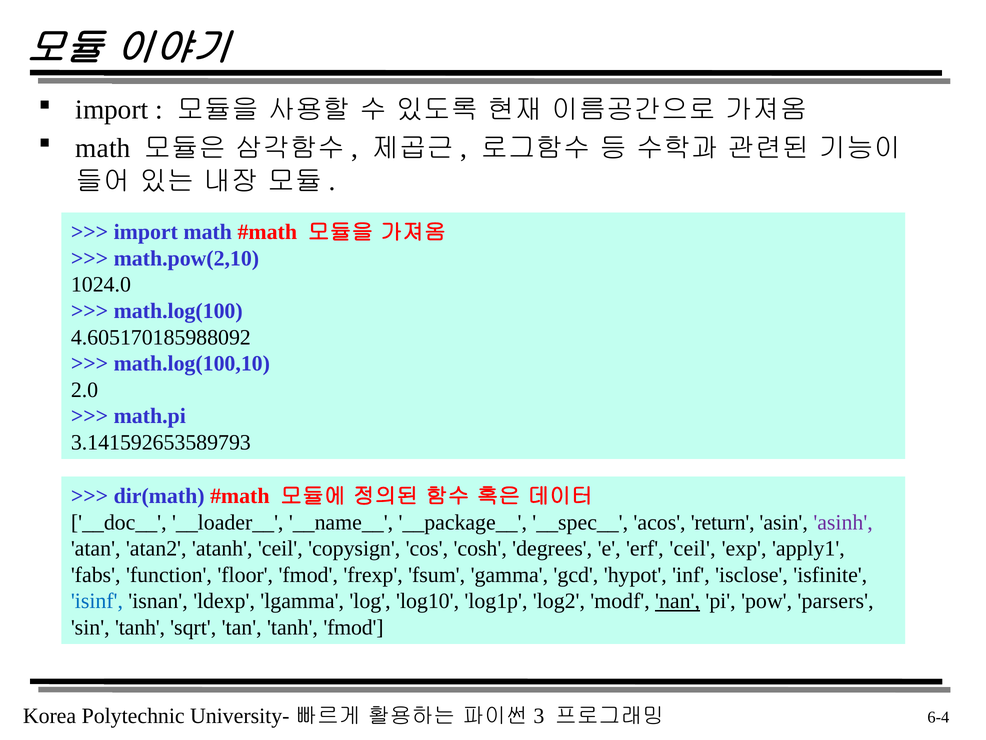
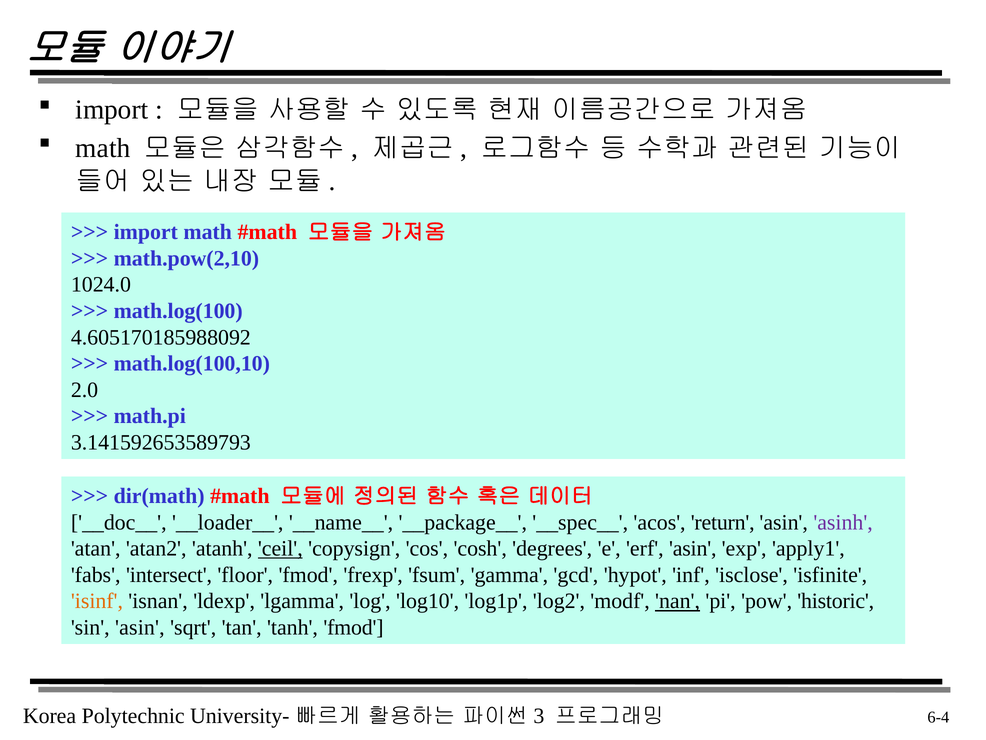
ceil at (280, 548) underline: none -> present
erf ceil: ceil -> asin
function: function -> intersect
isinf colour: blue -> orange
parsers: parsers -> historic
sin tanh: tanh -> asin
